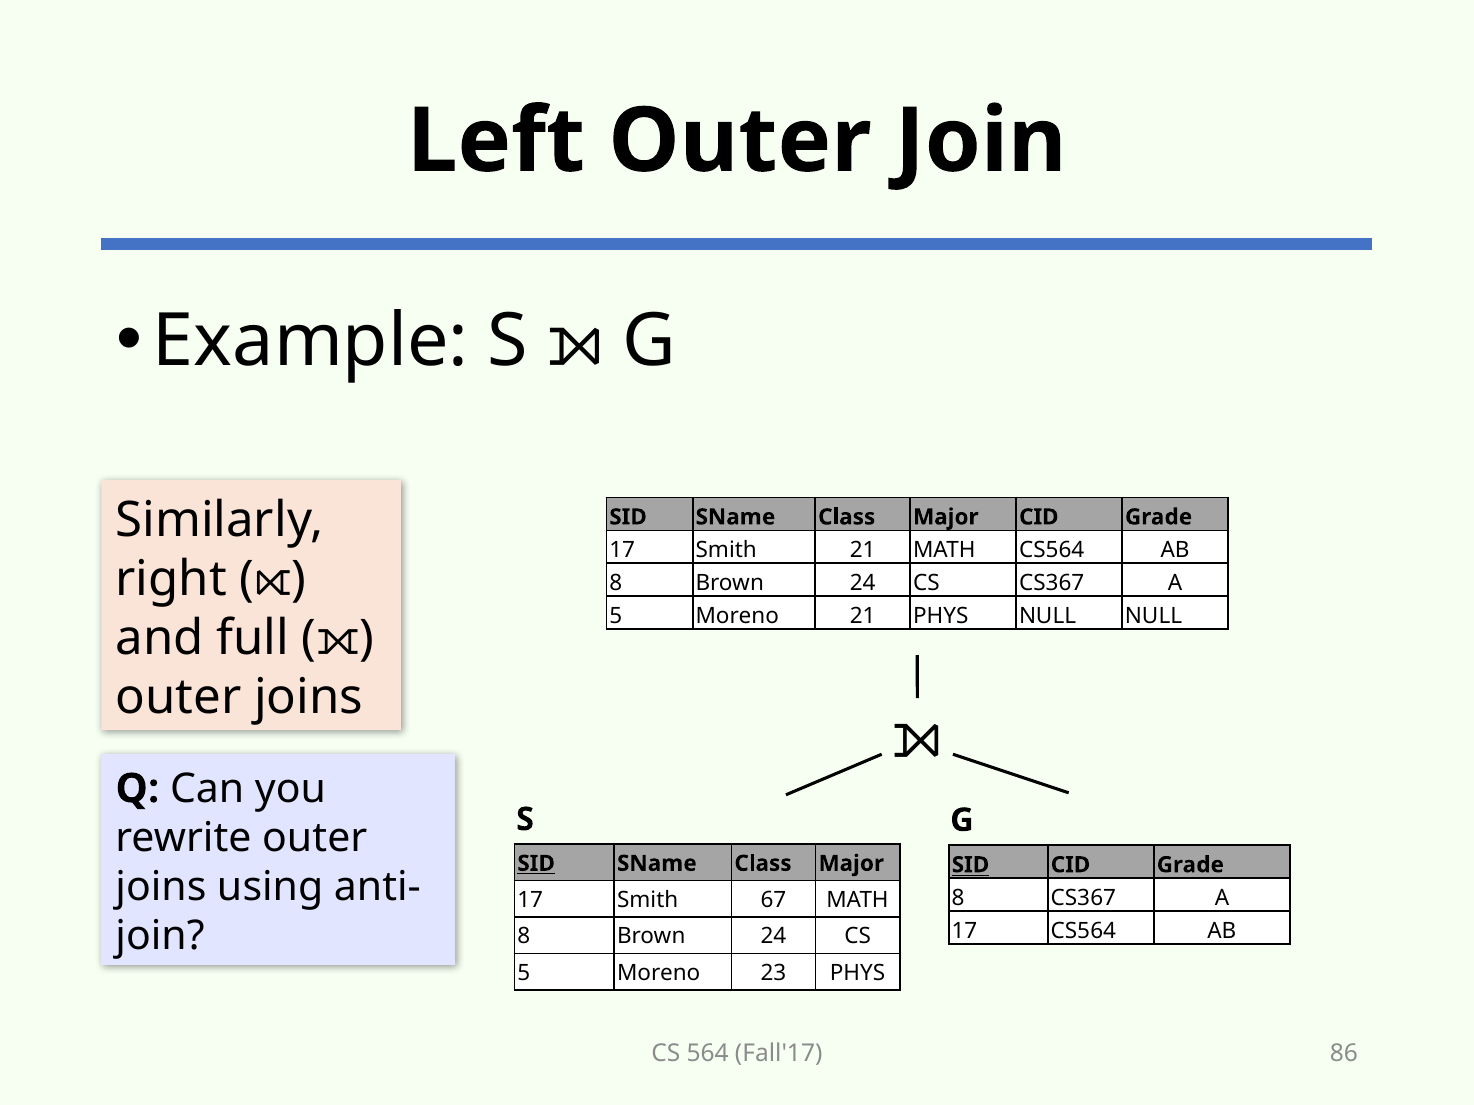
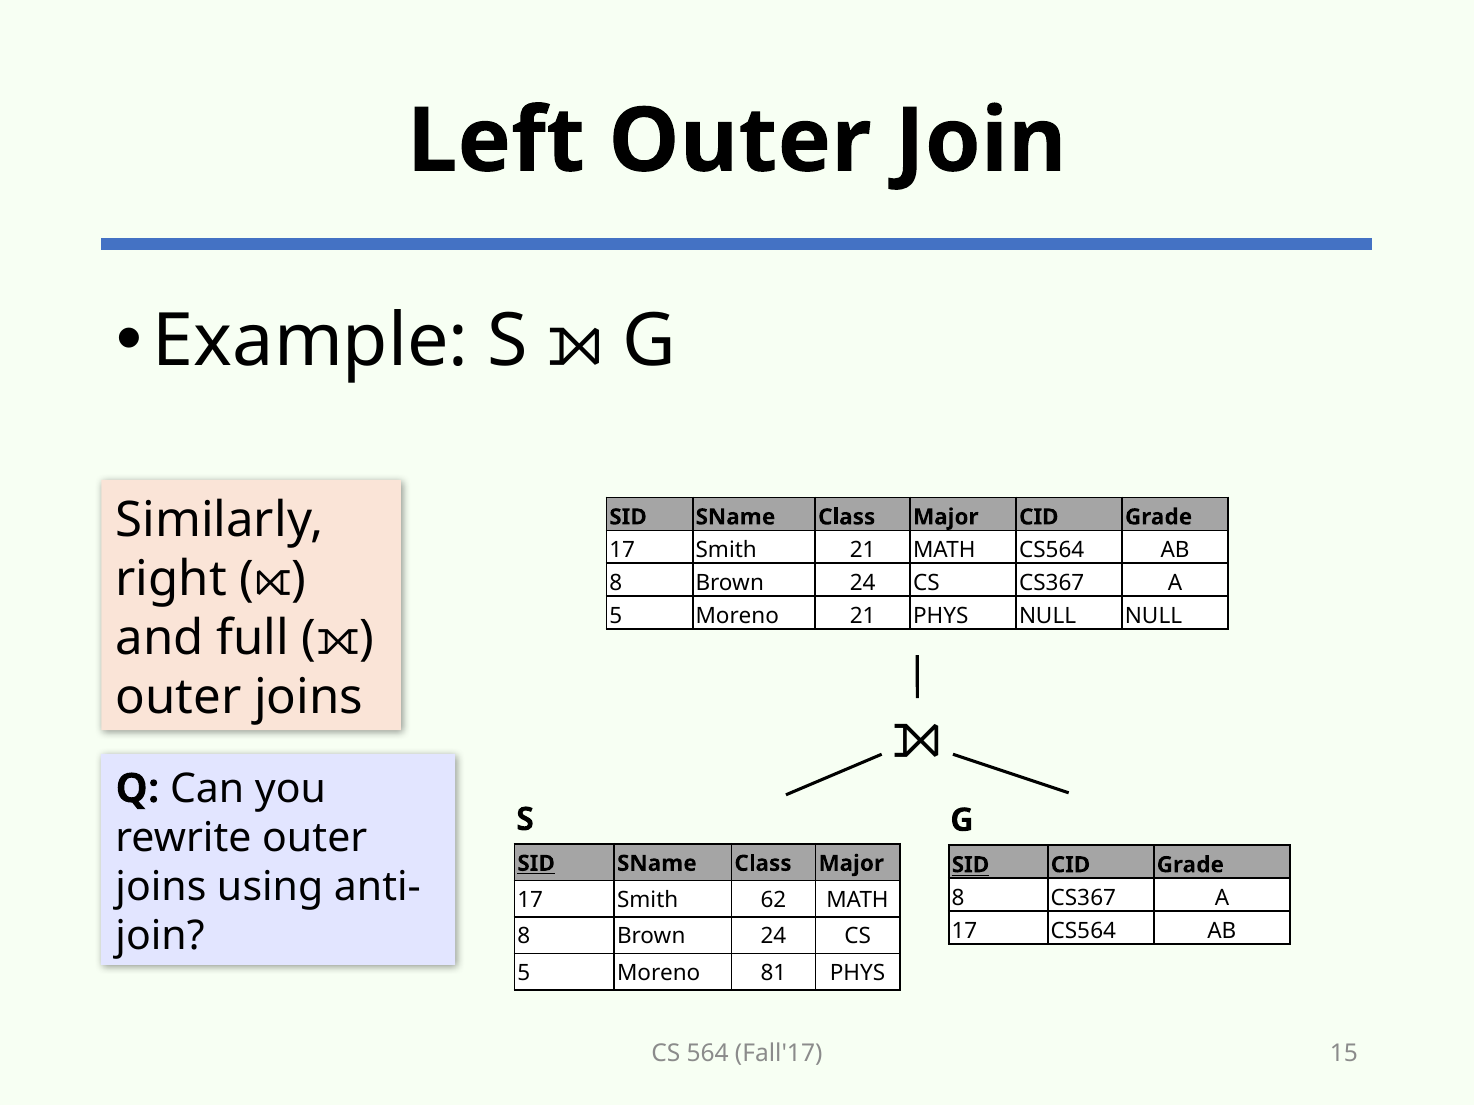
67: 67 -> 62
23: 23 -> 81
86: 86 -> 15
